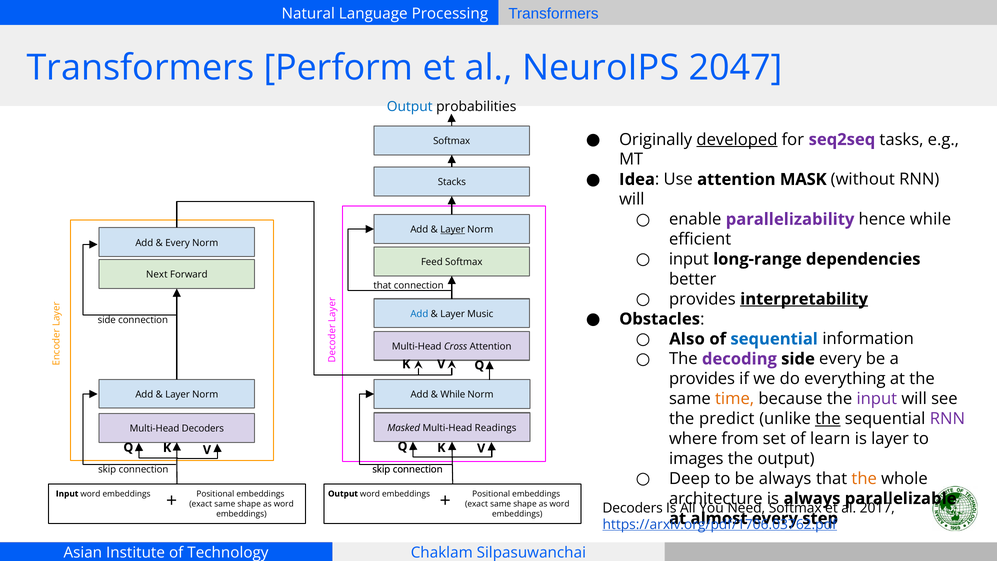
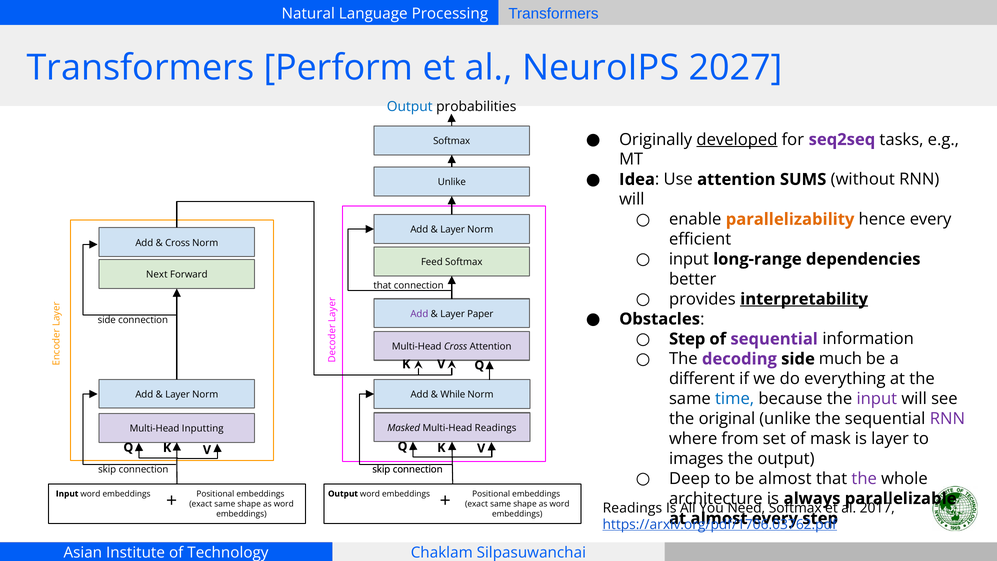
2047: 2047 -> 2027
MASK: MASK -> SUMS
Stacks at (452, 182): Stacks -> Unlike
parallelizability colour: purple -> orange
hence while: while -> every
Layer at (453, 230) underline: present -> none
Every at (178, 243): Every -> Cross
Add at (419, 314) colour: blue -> purple
Music: Music -> Paper
Also at (687, 339): Also -> Step
sequential at (774, 339) colour: blue -> purple
side every: every -> much
provides at (702, 379): provides -> different
time colour: orange -> blue
predict: predict -> original
the at (828, 419) underline: present -> none
Decoders at (203, 428): Decoders -> Inputting
learn: learn -> mask
be always: always -> almost
the at (864, 478) colour: orange -> purple
Decoders at (633, 508): Decoders -> Readings
